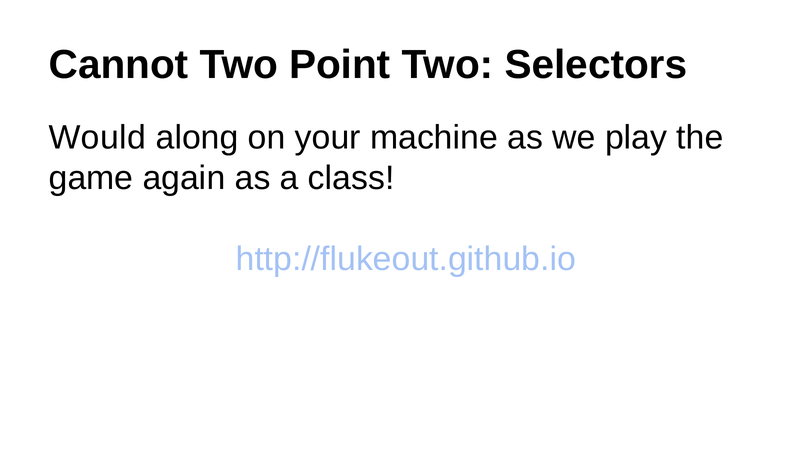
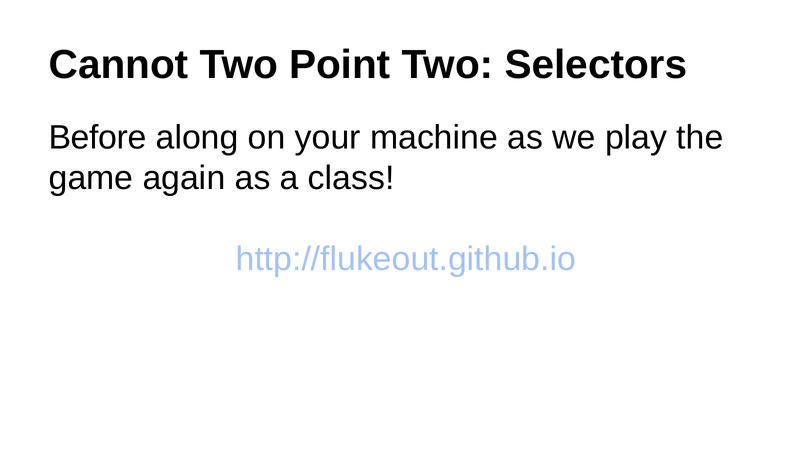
Would: Would -> Before
